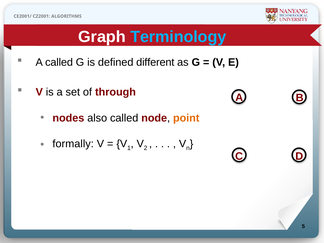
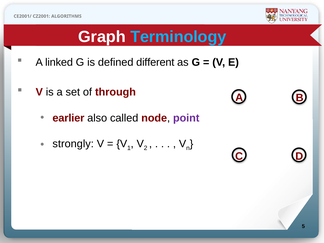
A called: called -> linked
nodes: nodes -> earlier
point colour: orange -> purple
formally: formally -> strongly
